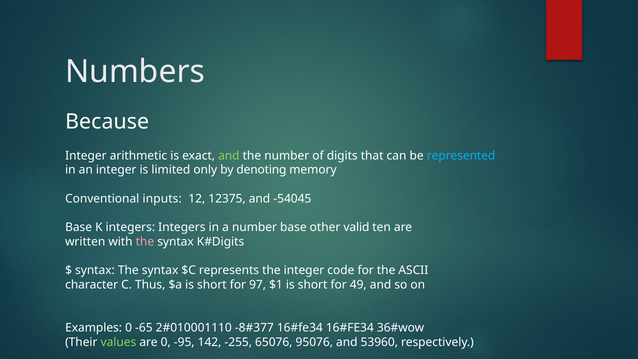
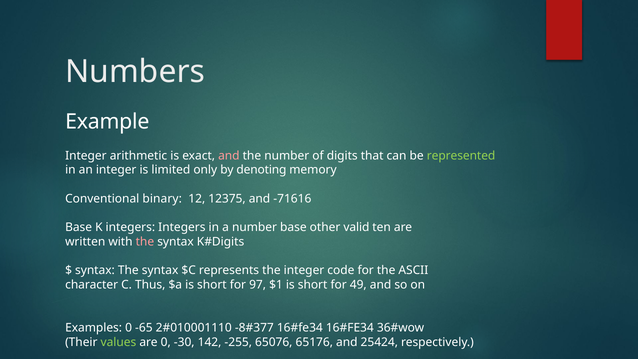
Because: Because -> Example
and at (229, 156) colour: light green -> pink
represented colour: light blue -> light green
inputs: inputs -> binary
-54045: -54045 -> -71616
-95: -95 -> -30
95076: 95076 -> 65176
53960: 53960 -> 25424
